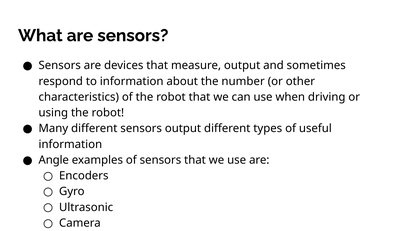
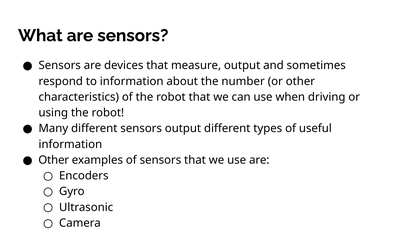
Angle at (54, 160): Angle -> Other
